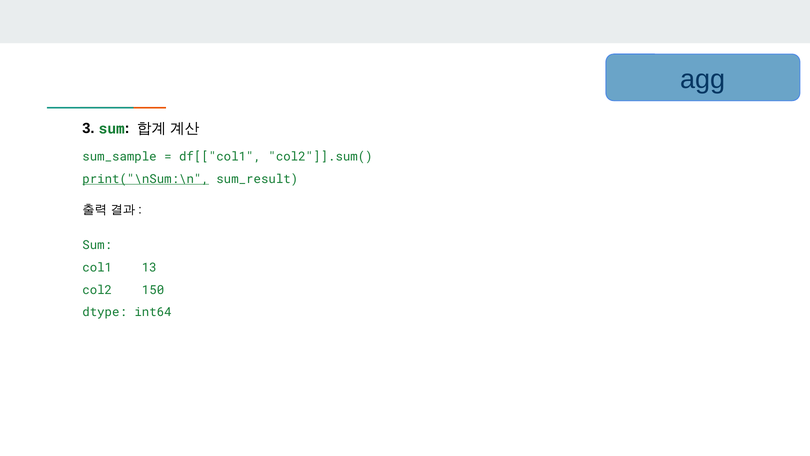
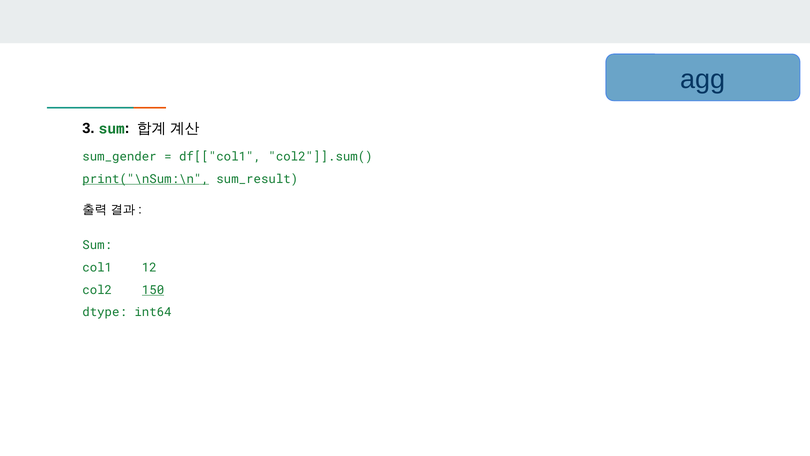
sum_sample: sum_sample -> sum_gender
13: 13 -> 12
150 underline: none -> present
